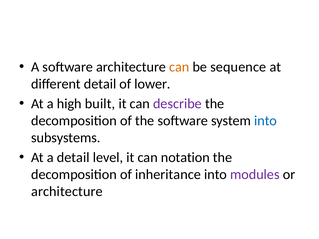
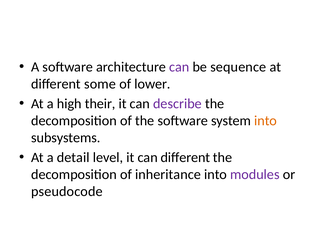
can at (179, 67) colour: orange -> purple
different detail: detail -> some
built: built -> their
into at (266, 121) colour: blue -> orange
can notation: notation -> different
architecture at (67, 192): architecture -> pseudocode
